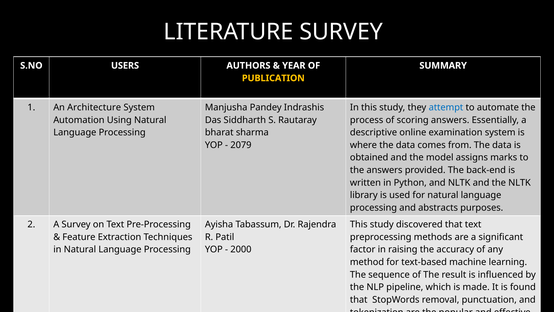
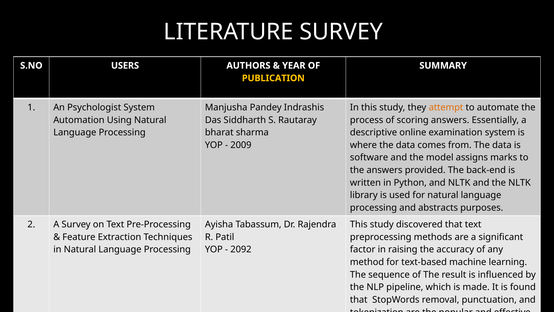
Architecture: Architecture -> Psychologist
attempt colour: blue -> orange
2079: 2079 -> 2009
obtained: obtained -> software
2000: 2000 -> 2092
